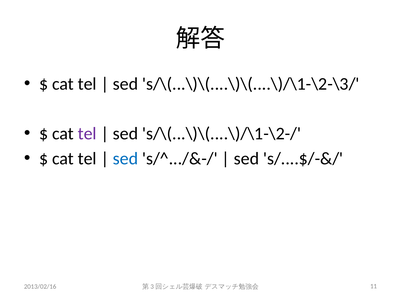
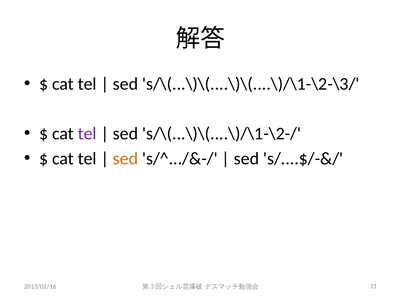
sed at (126, 159) colour: blue -> orange
